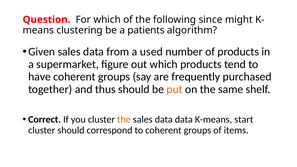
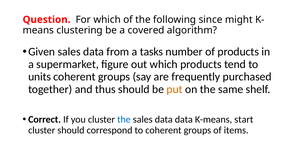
patients: patients -> covered
used: used -> tasks
have: have -> units
the at (124, 119) colour: orange -> blue
